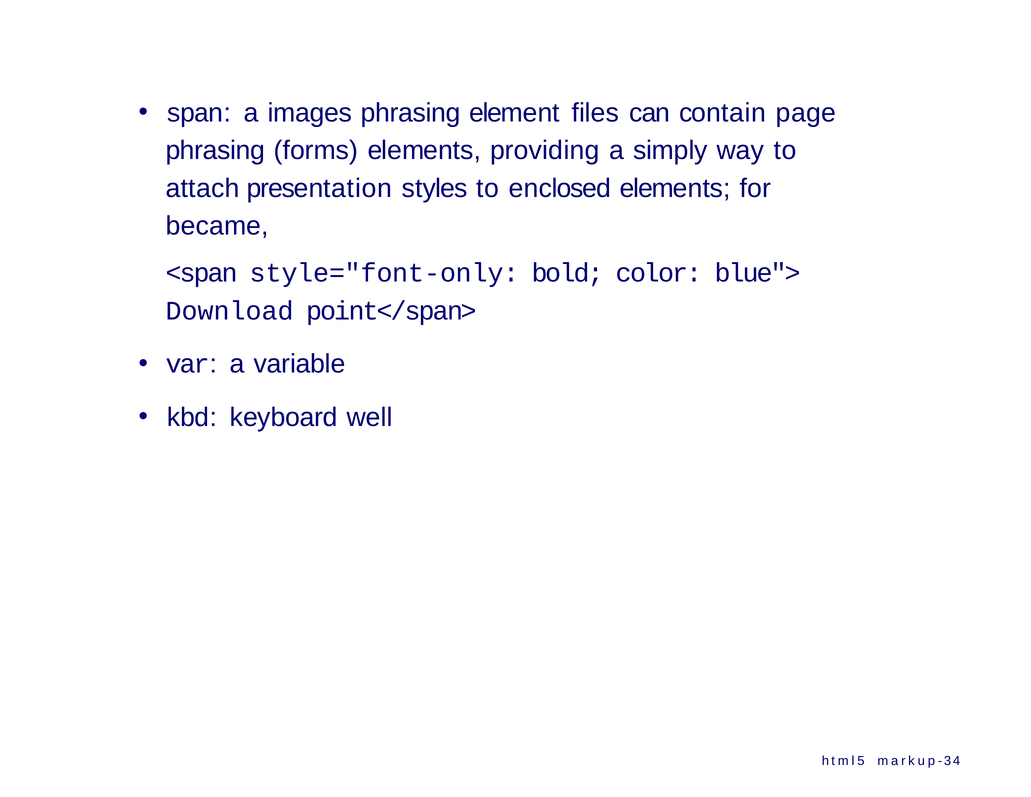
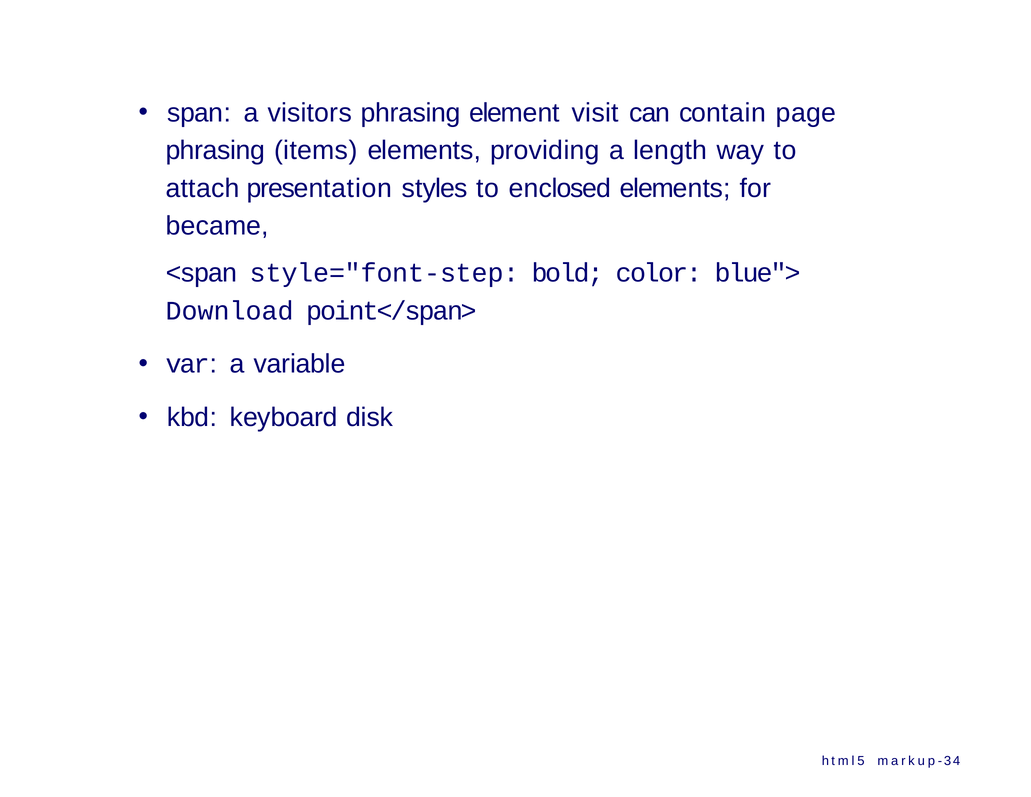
images: images -> visitors
files: files -> visit
forms: forms -> items
simply: simply -> length
style="font-only: style="font-only -> style="font-step
well: well -> disk
